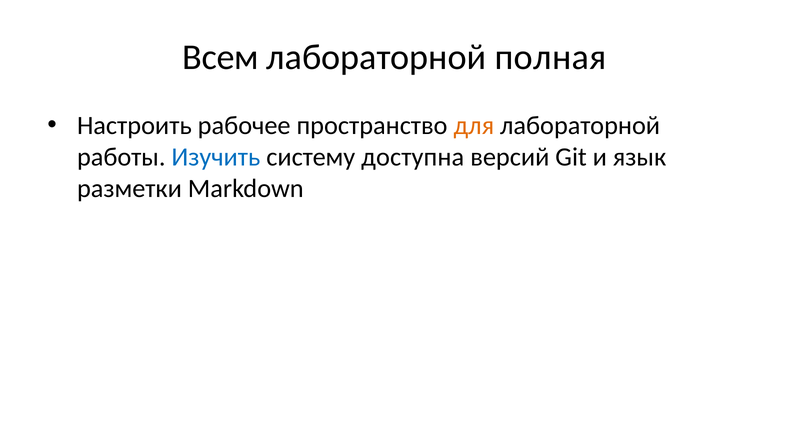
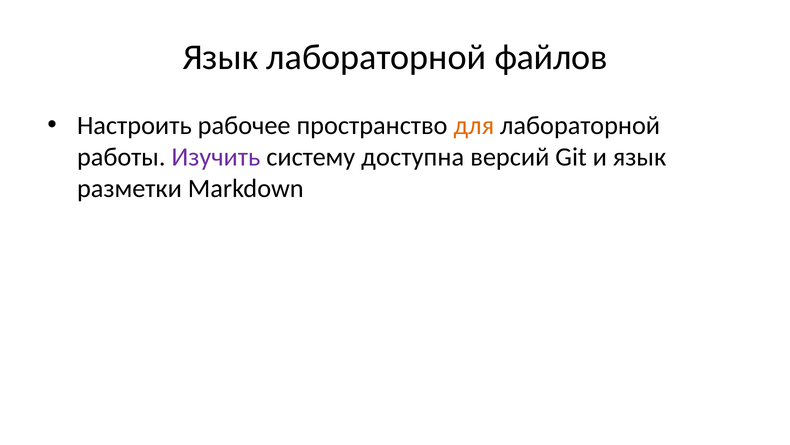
Всем at (221, 57): Всем -> Язык
полная: полная -> файлов
Изучить colour: blue -> purple
